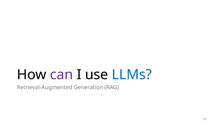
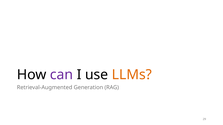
LLMs colour: blue -> orange
